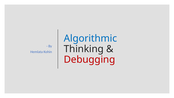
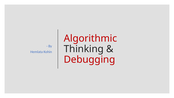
Algorithmic colour: blue -> red
